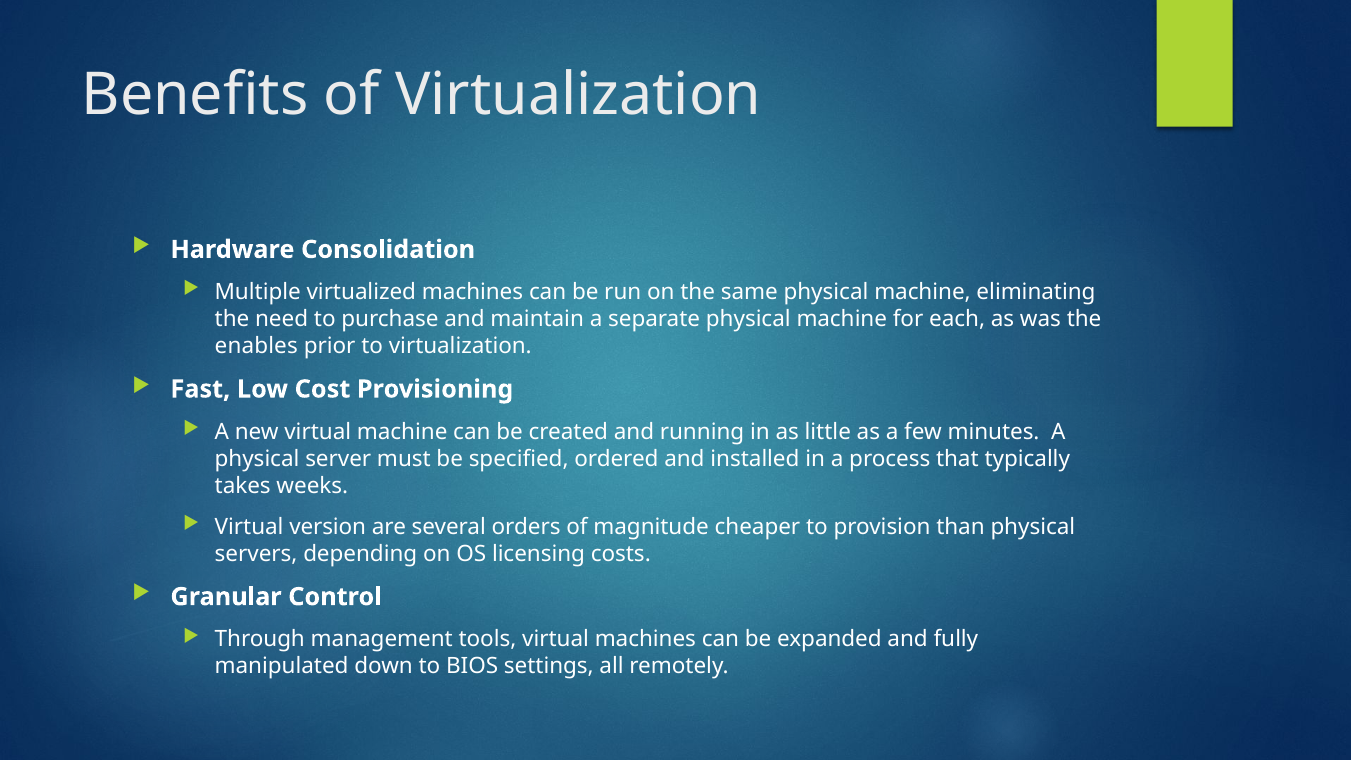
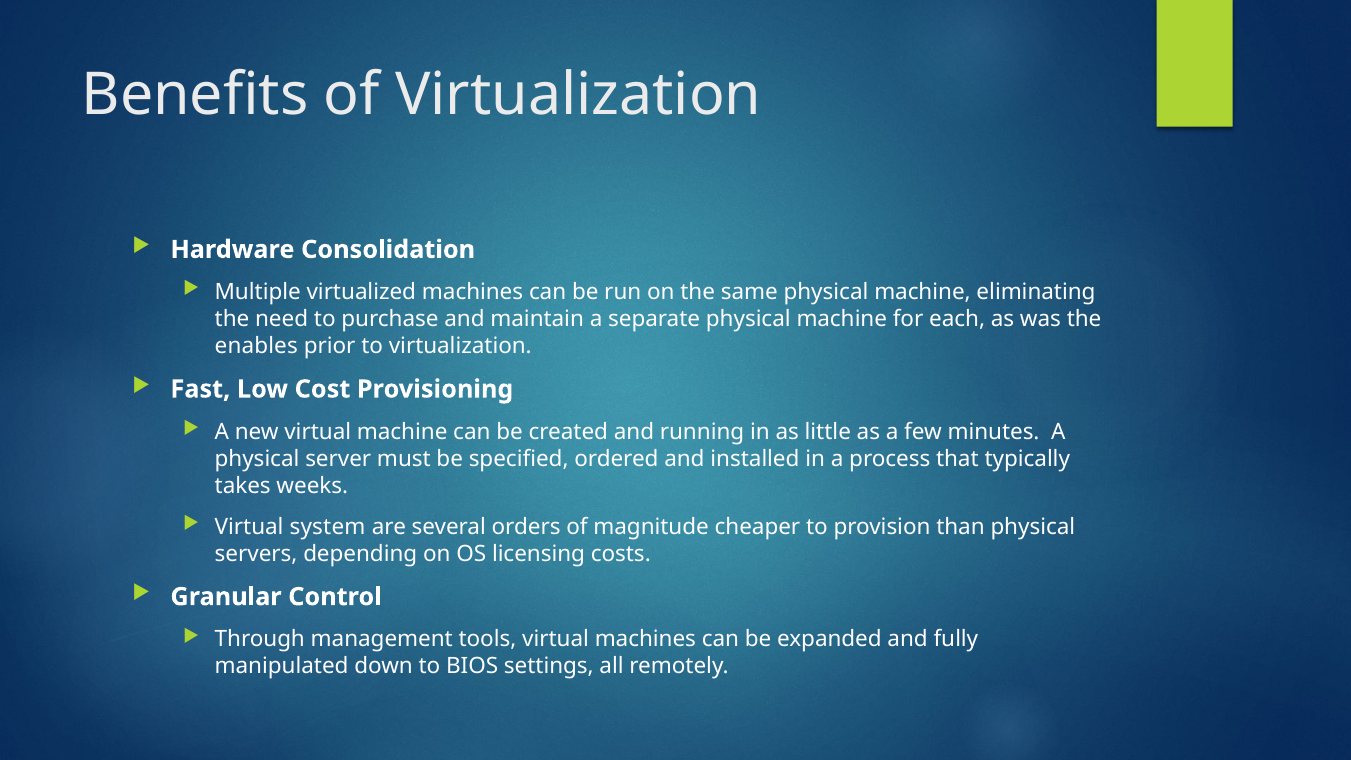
version: version -> system
